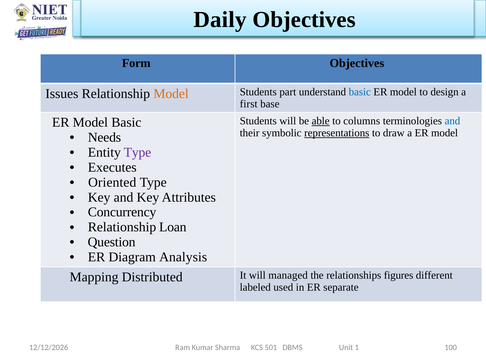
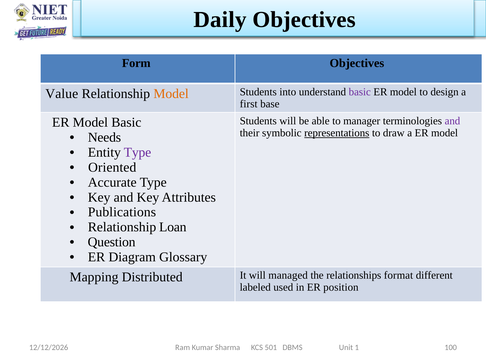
Issues: Issues -> Value
part: part -> into
basic at (360, 92) colour: blue -> purple
able underline: present -> none
columns: columns -> manager
and at (452, 121) colour: blue -> purple
Executes: Executes -> Oriented
Oriented: Oriented -> Accurate
Concurrency: Concurrency -> Publications
Analysis: Analysis -> Glossary
figures: figures -> format
separate: separate -> position
